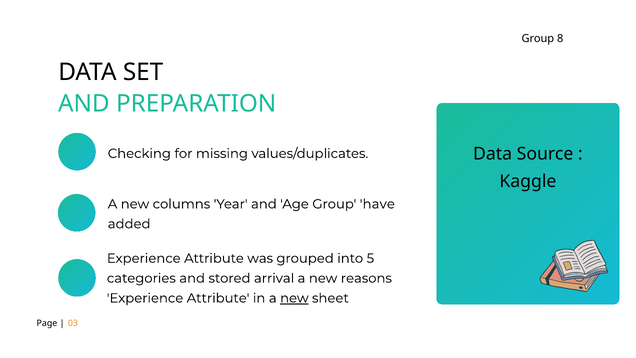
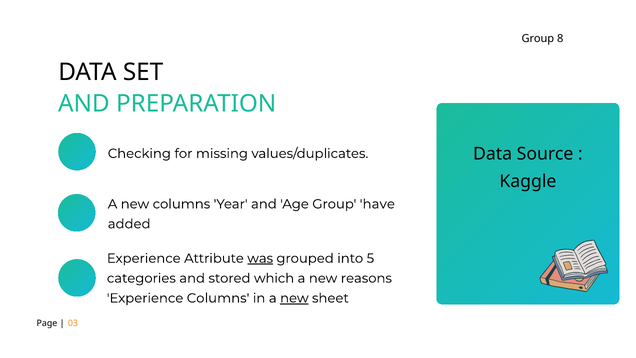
was underline: none -> present
arrival: arrival -> which
Attribute at (218, 298): Attribute -> Columns
